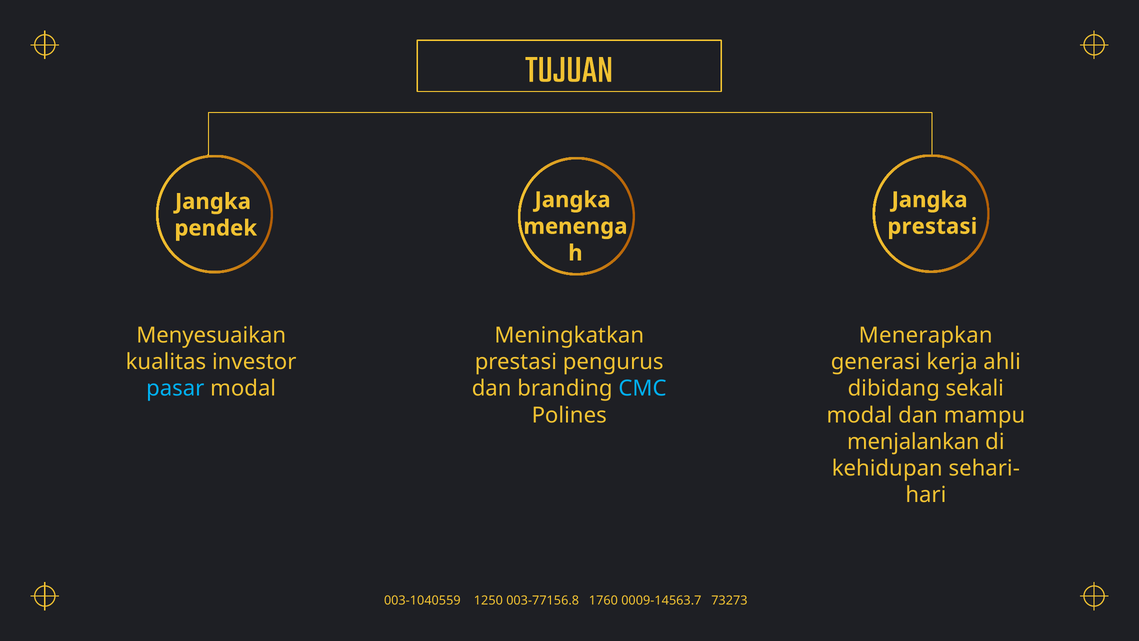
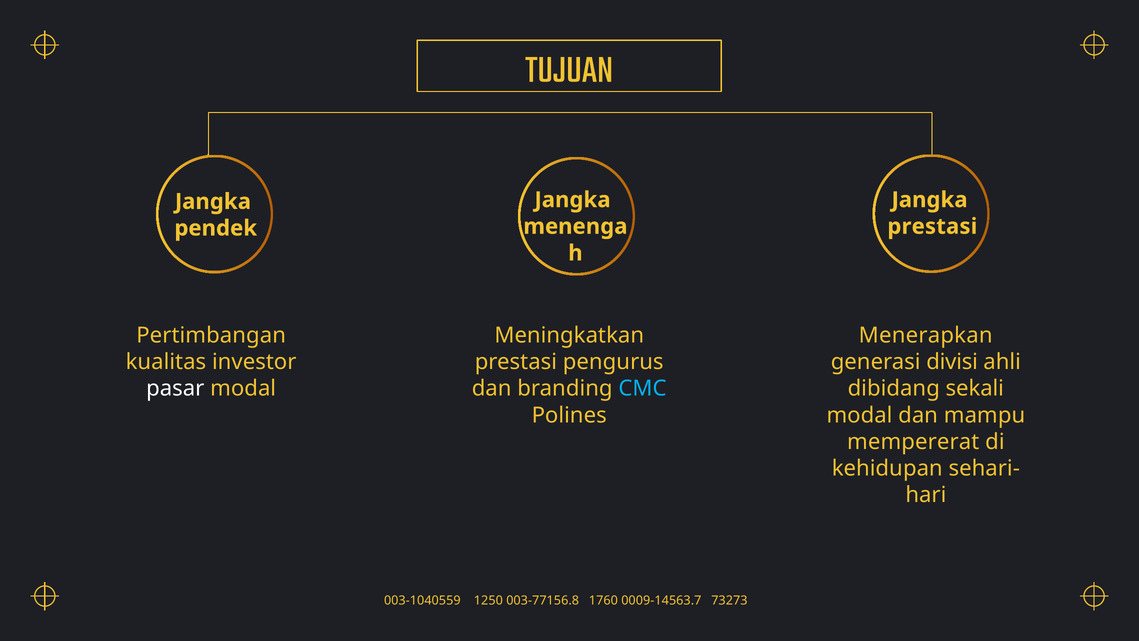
Menyesuaikan: Menyesuaikan -> Pertimbangan
kerja: kerja -> divisi
pasar colour: light blue -> white
menjalankan: menjalankan -> mempererat
